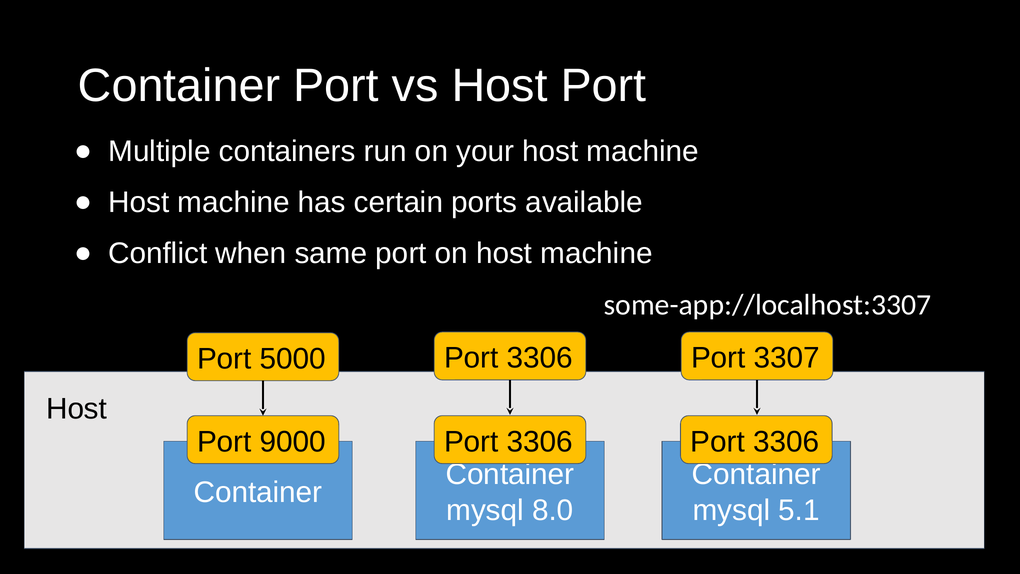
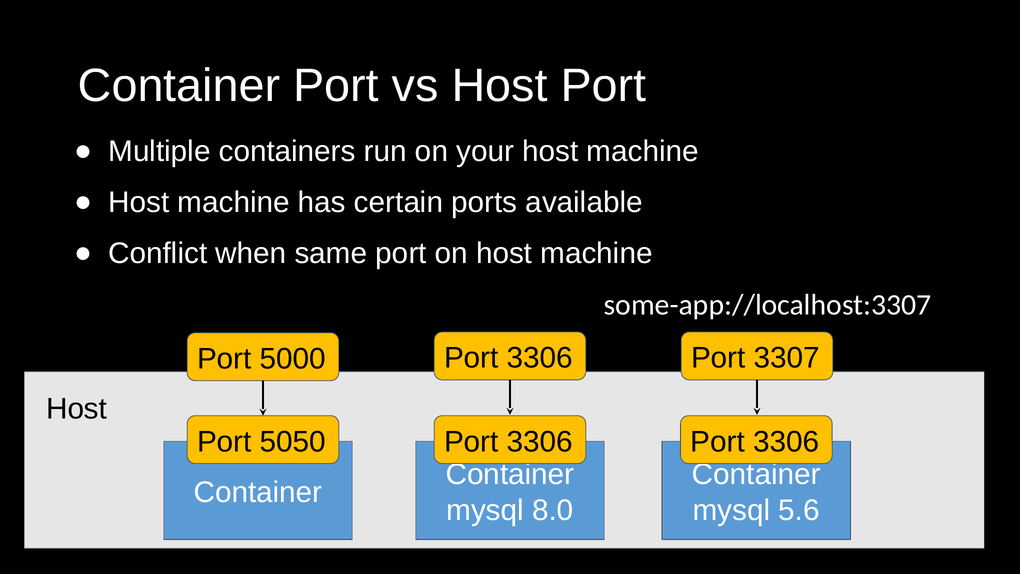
9000: 9000 -> 5050
5.1: 5.1 -> 5.6
